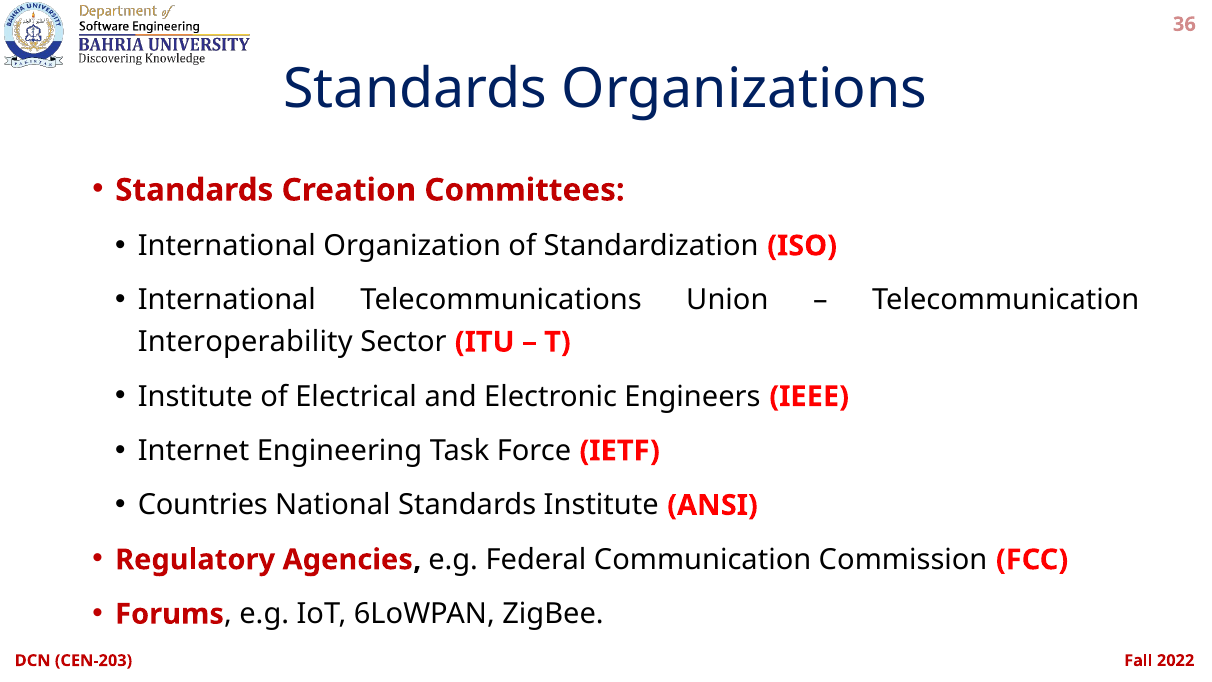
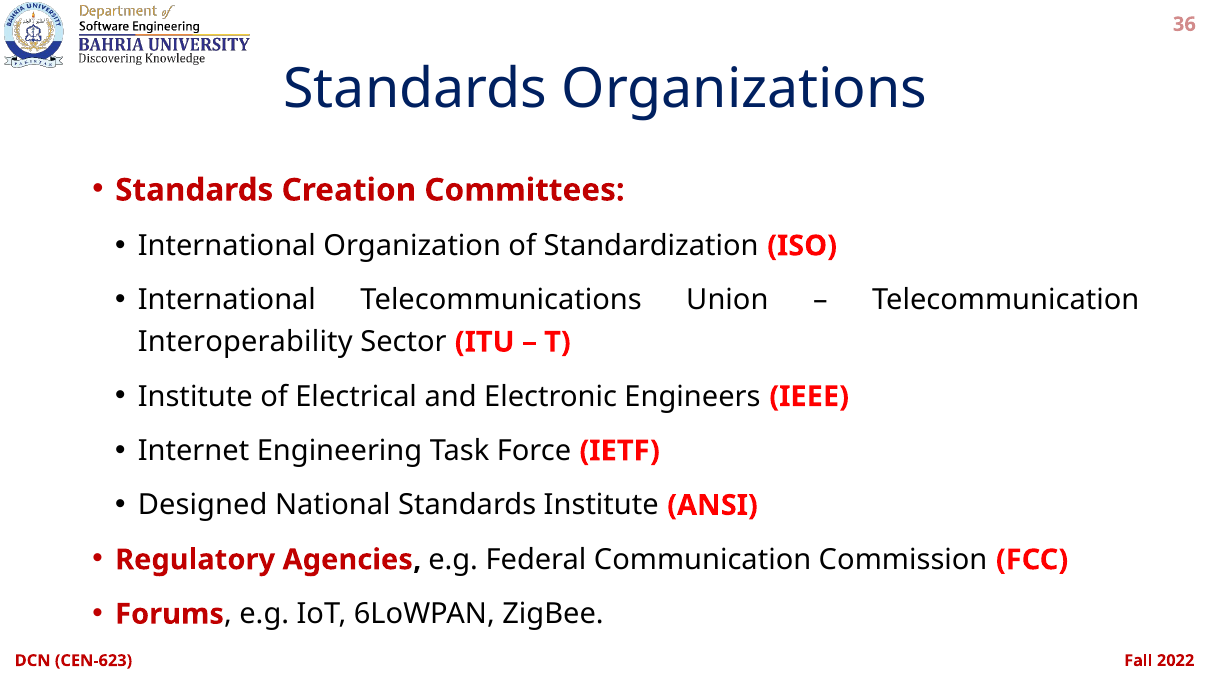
Countries: Countries -> Designed
CEN-203: CEN-203 -> CEN-623
